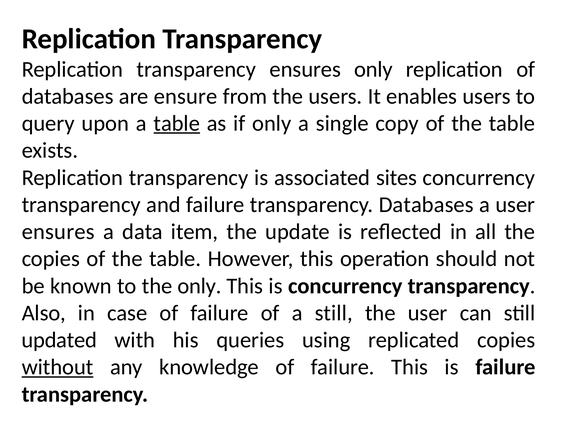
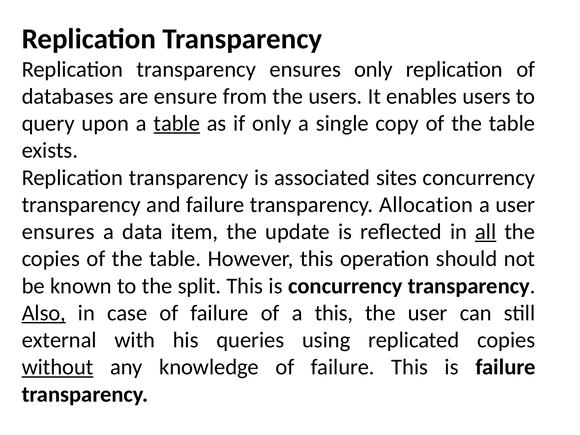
transparency Databases: Databases -> Allocation
all underline: none -> present
the only: only -> split
Also underline: none -> present
a still: still -> this
updated: updated -> external
